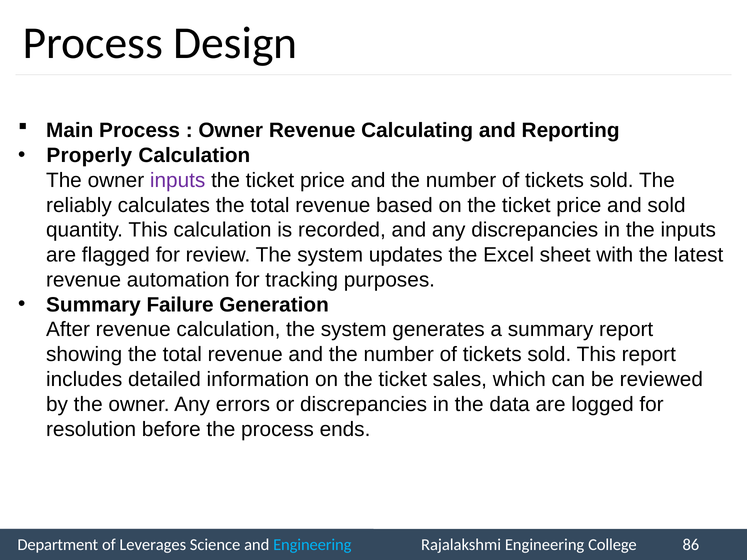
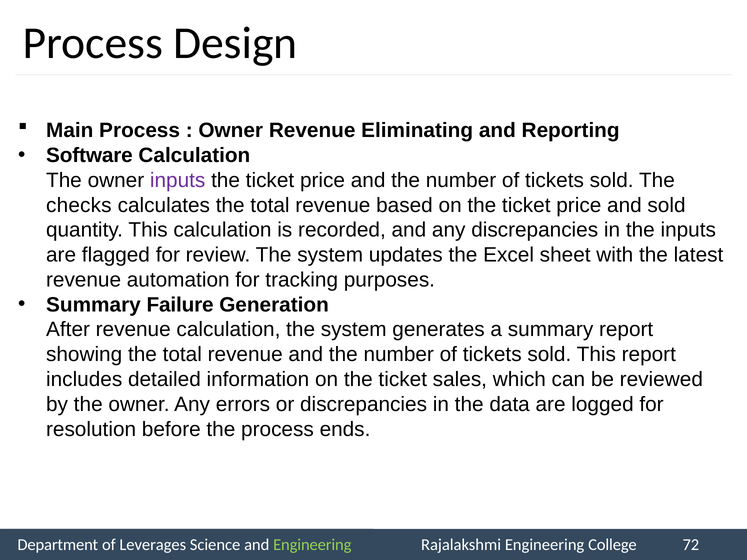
Calculating: Calculating -> Eliminating
Properly: Properly -> Software
reliably: reliably -> checks
Engineering at (312, 545) colour: light blue -> light green
86: 86 -> 72
